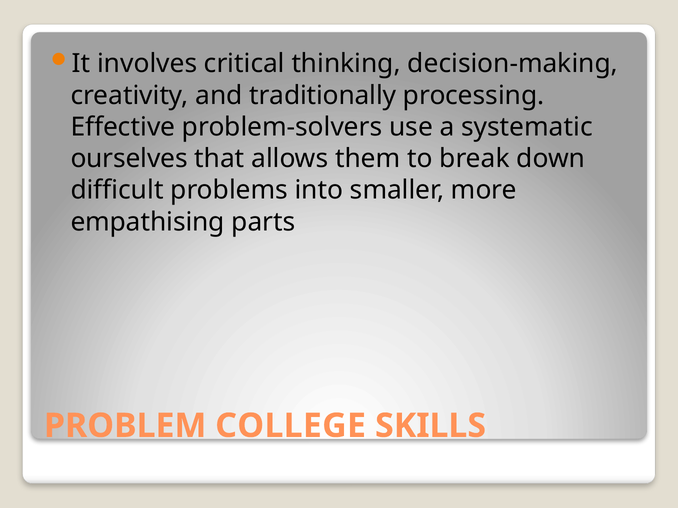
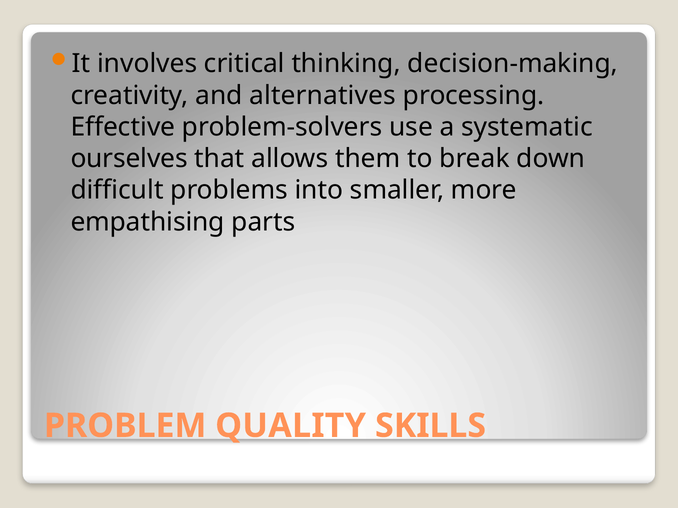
traditionally: traditionally -> alternatives
COLLEGE: COLLEGE -> QUALITY
